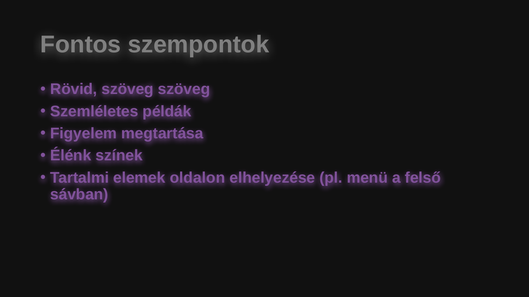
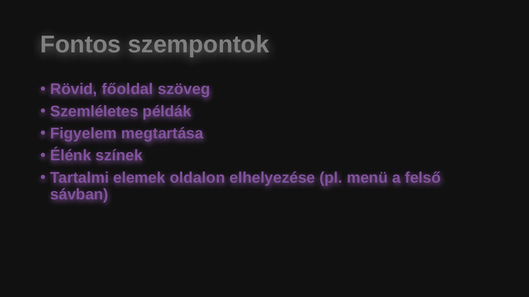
Rövid szöveg: szöveg -> főoldal
